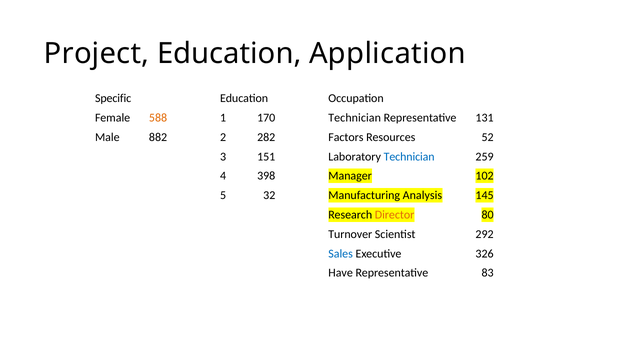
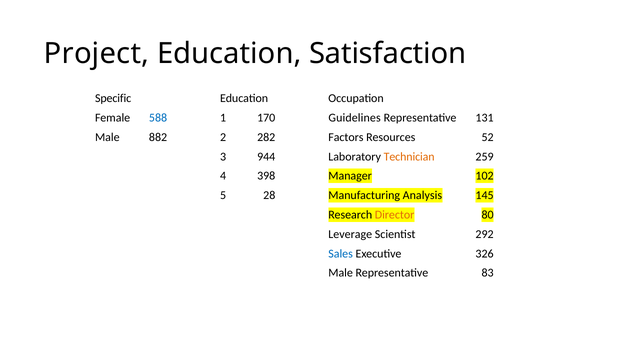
Application: Application -> Satisfaction
588 colour: orange -> blue
Technician at (355, 118): Technician -> Guidelines
151: 151 -> 944
Technician at (409, 157) colour: blue -> orange
32: 32 -> 28
Turnover: Turnover -> Leverage
Have at (341, 273): Have -> Male
